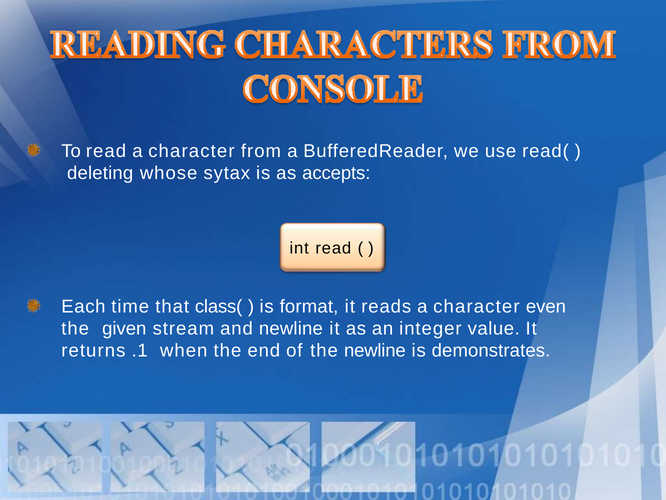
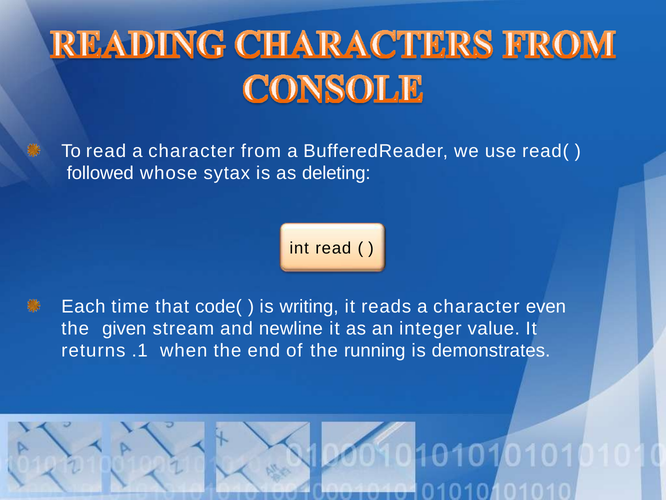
deleting: deleting -> followed
accepts: accepts -> deleting
class(: class( -> code(
format: format -> writing
the newline: newline -> running
